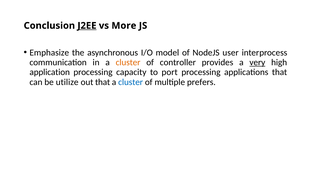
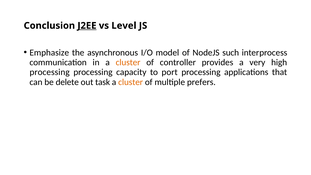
More: More -> Level
user: user -> such
very underline: present -> none
application at (50, 72): application -> processing
utilize: utilize -> delete
out that: that -> task
cluster at (131, 82) colour: blue -> orange
